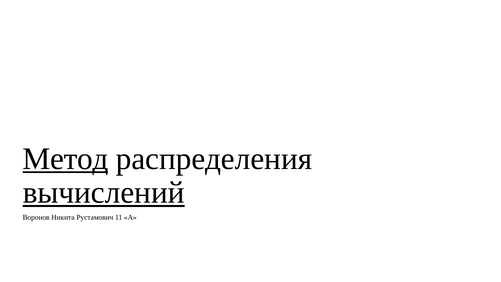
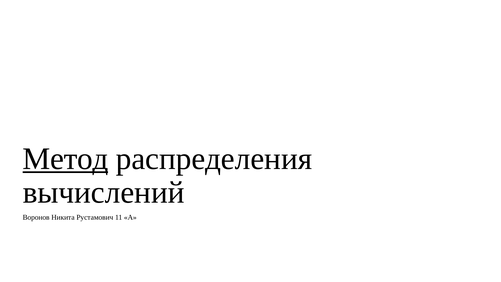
вычислений underline: present -> none
